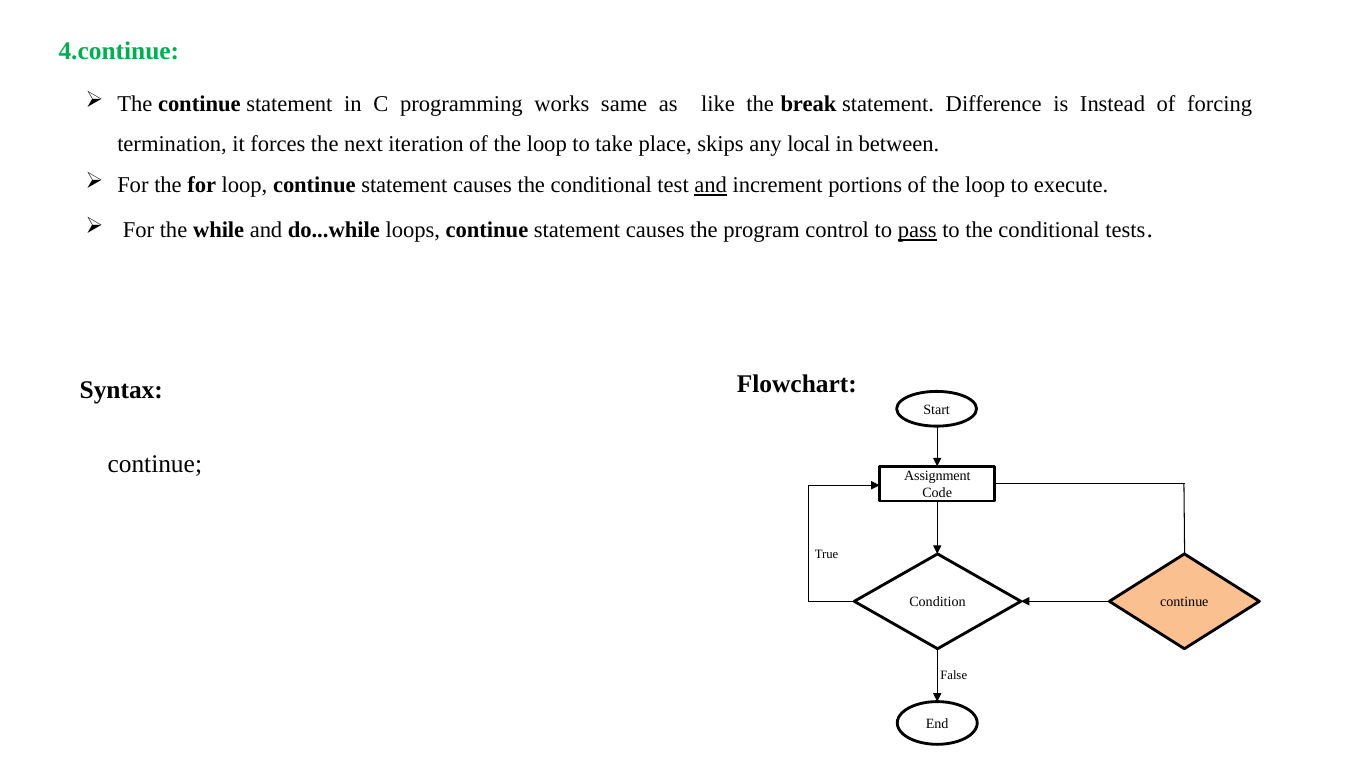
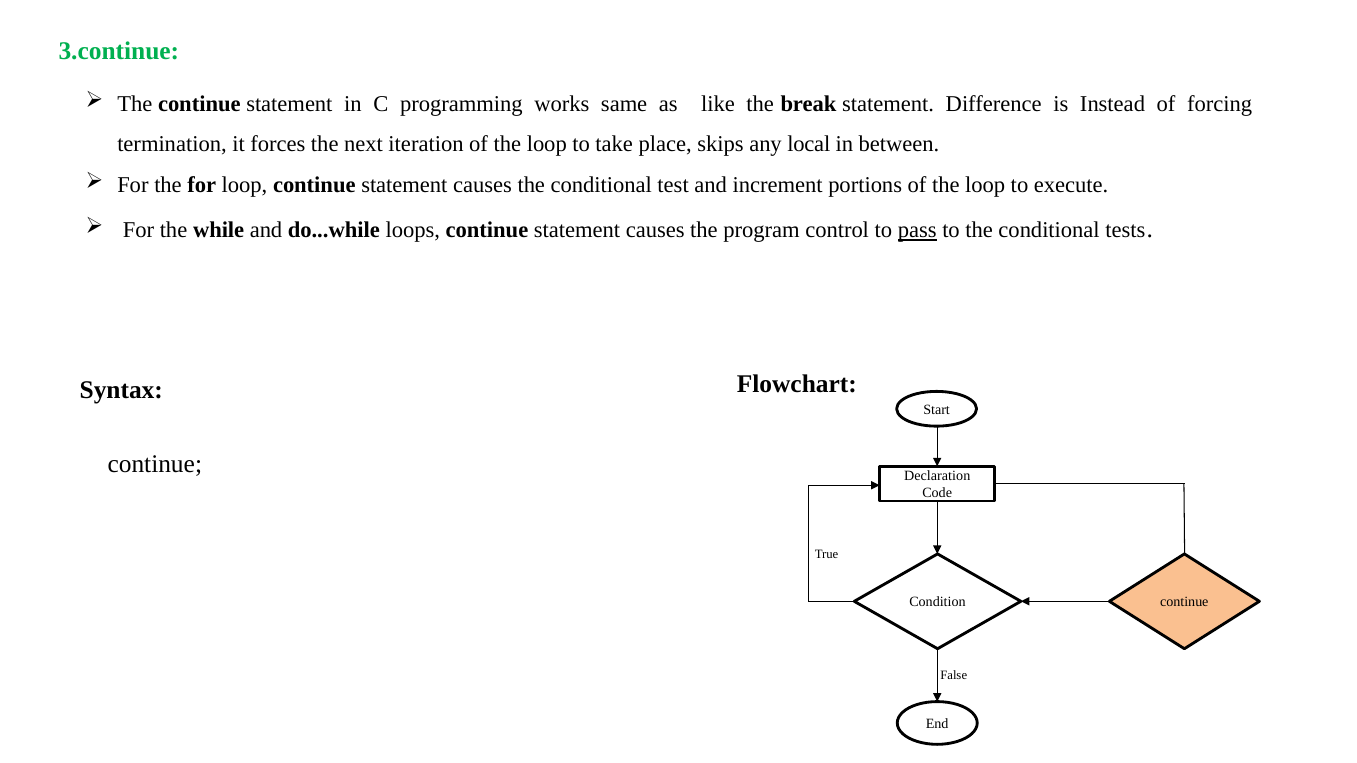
4.continue: 4.continue -> 3.continue
and at (711, 185) underline: present -> none
Assignment: Assignment -> Declaration
